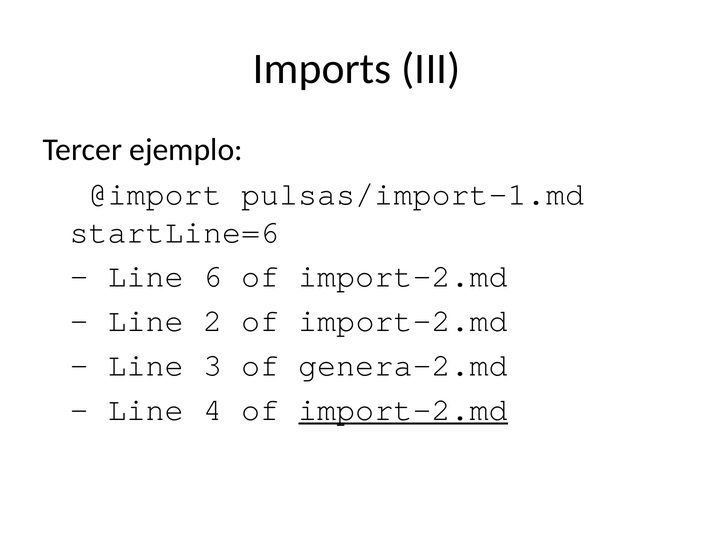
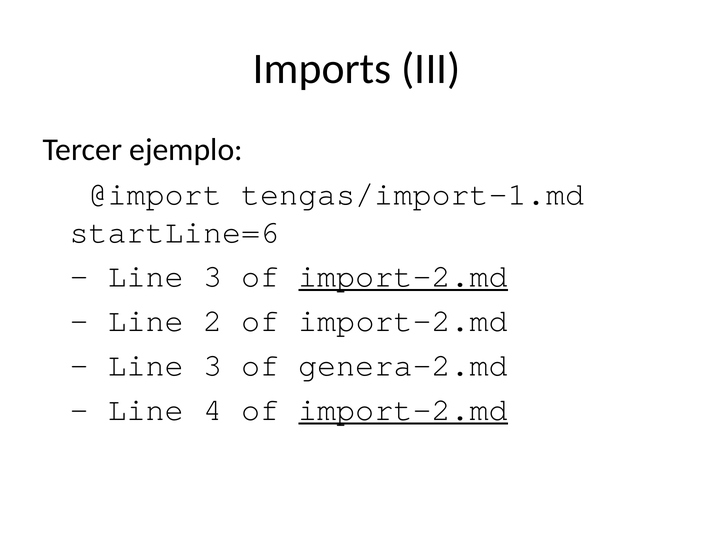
pulsas/import-1.md: pulsas/import-1.md -> tengas/import-1.md
6 at (213, 277): 6 -> 3
import-2.md at (403, 277) underline: none -> present
